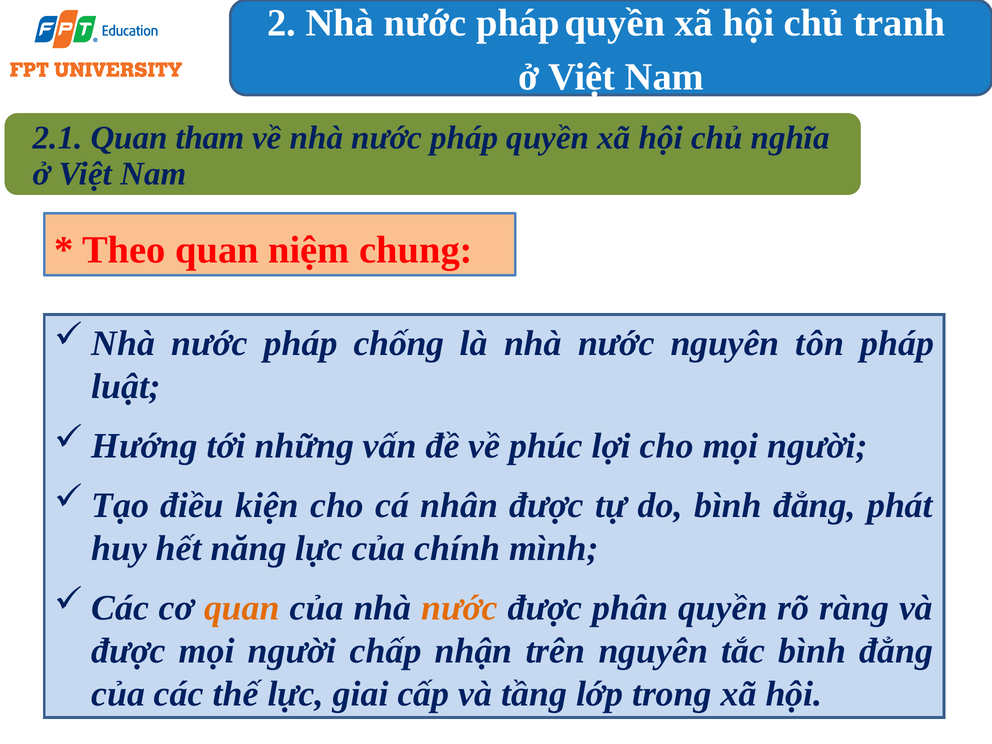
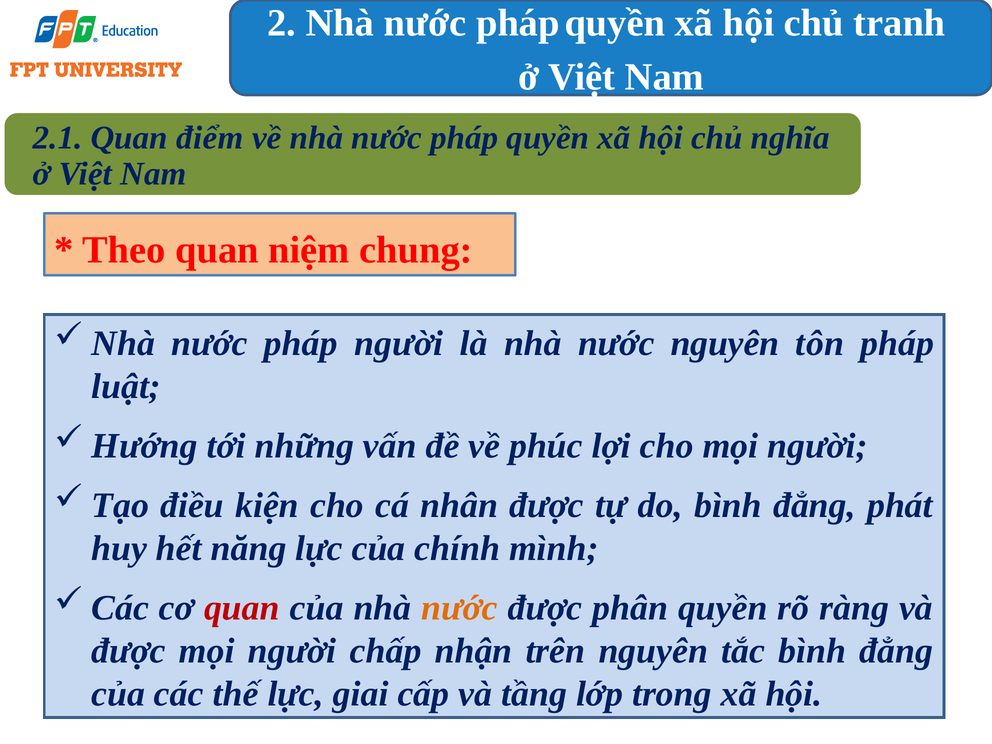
tham: tham -> điểm
pháp chống: chống -> người
quan at (242, 608) colour: orange -> red
